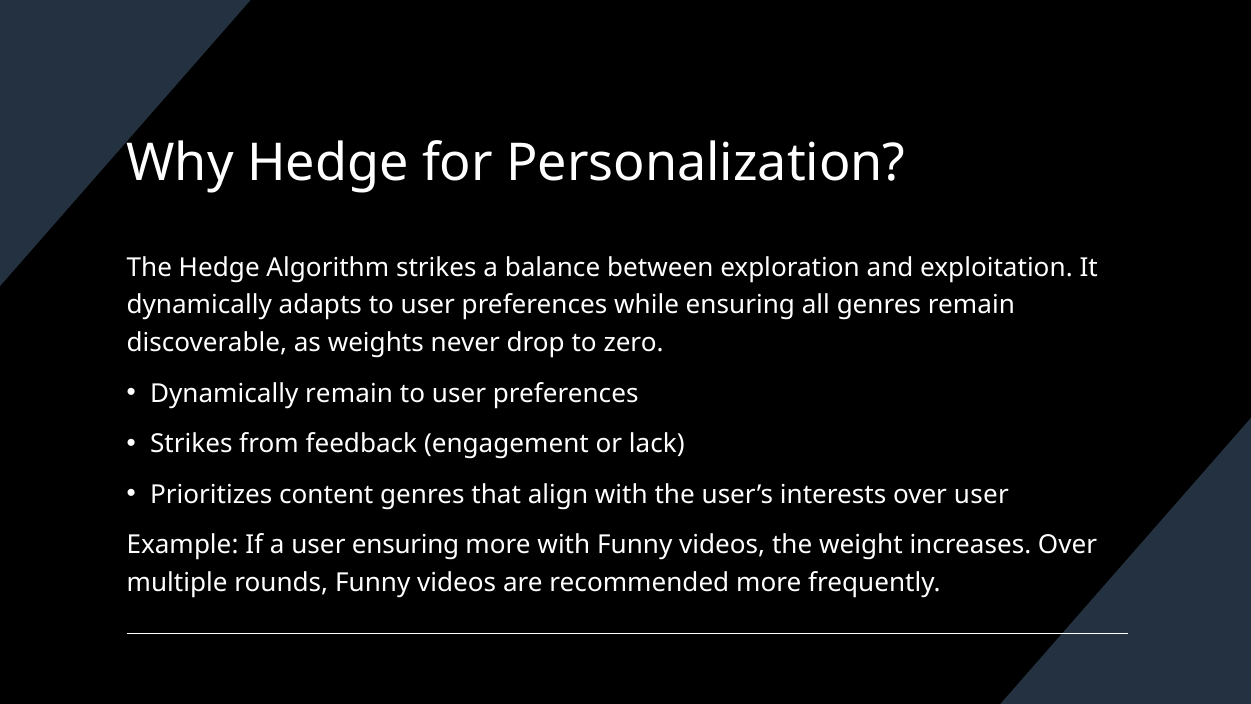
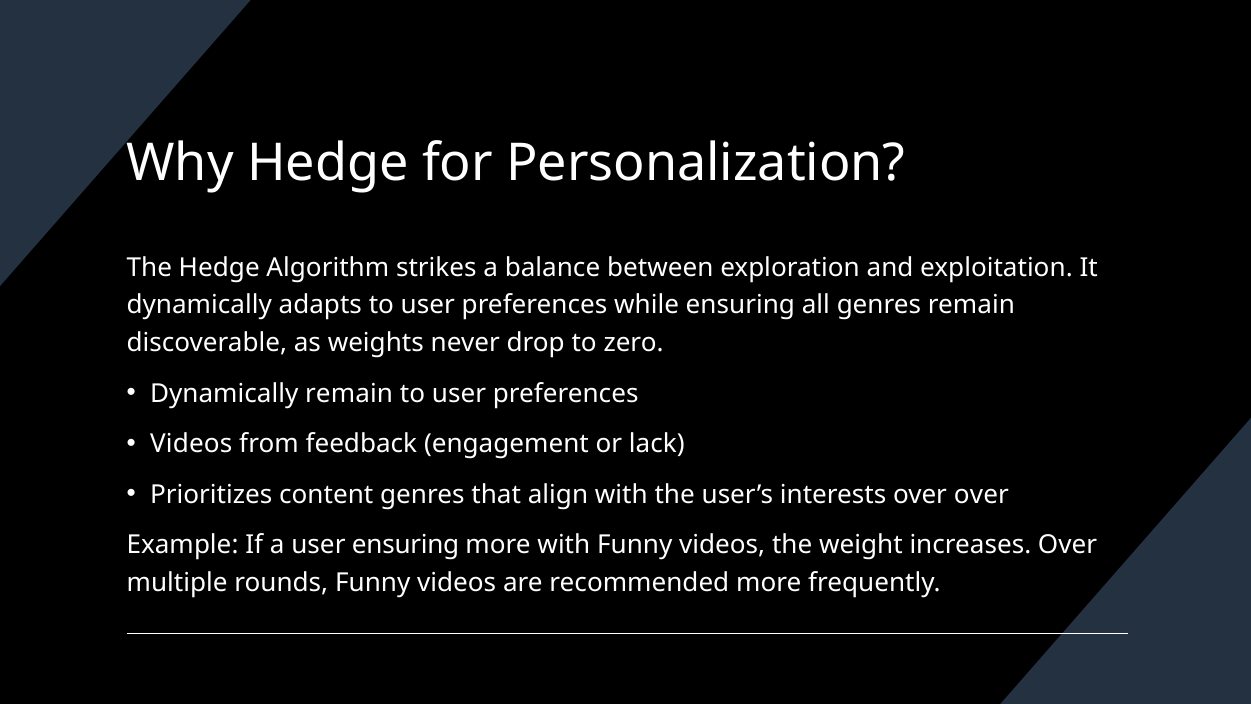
Strikes at (191, 444): Strikes -> Videos
over user: user -> over
